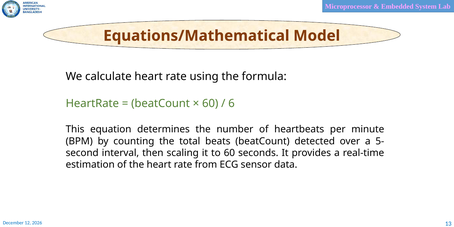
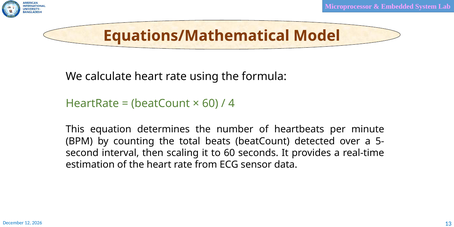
6: 6 -> 4
